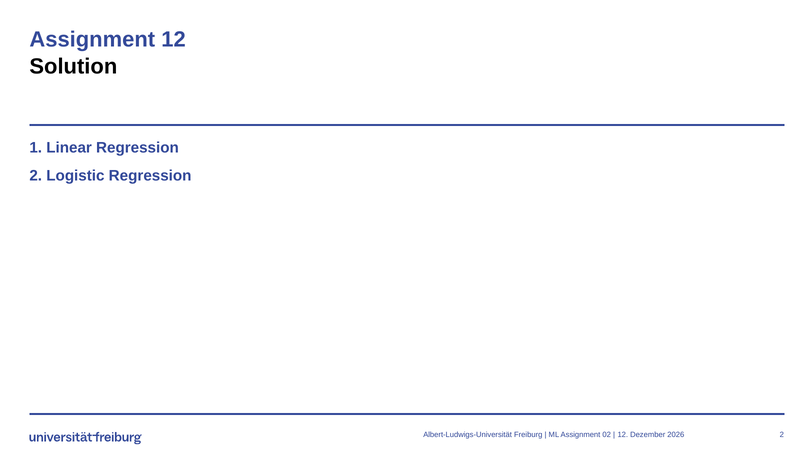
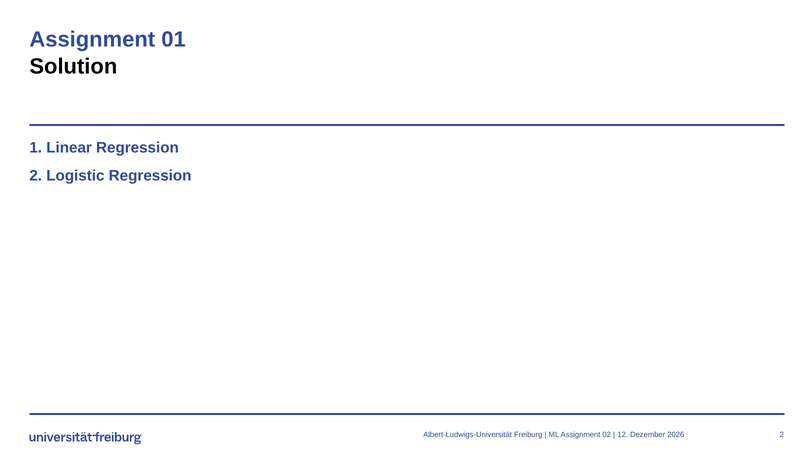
Assignment 12: 12 -> 01
